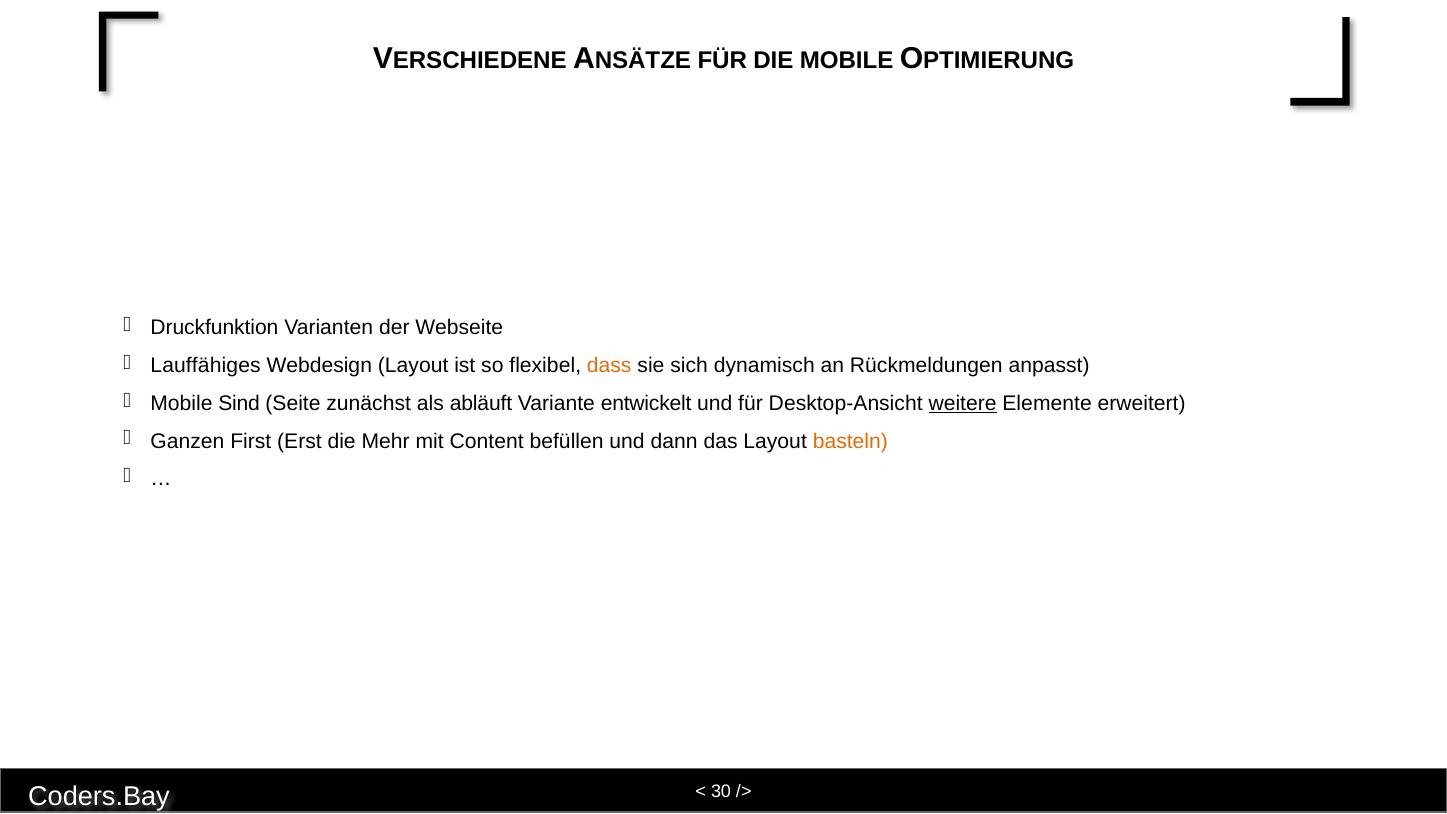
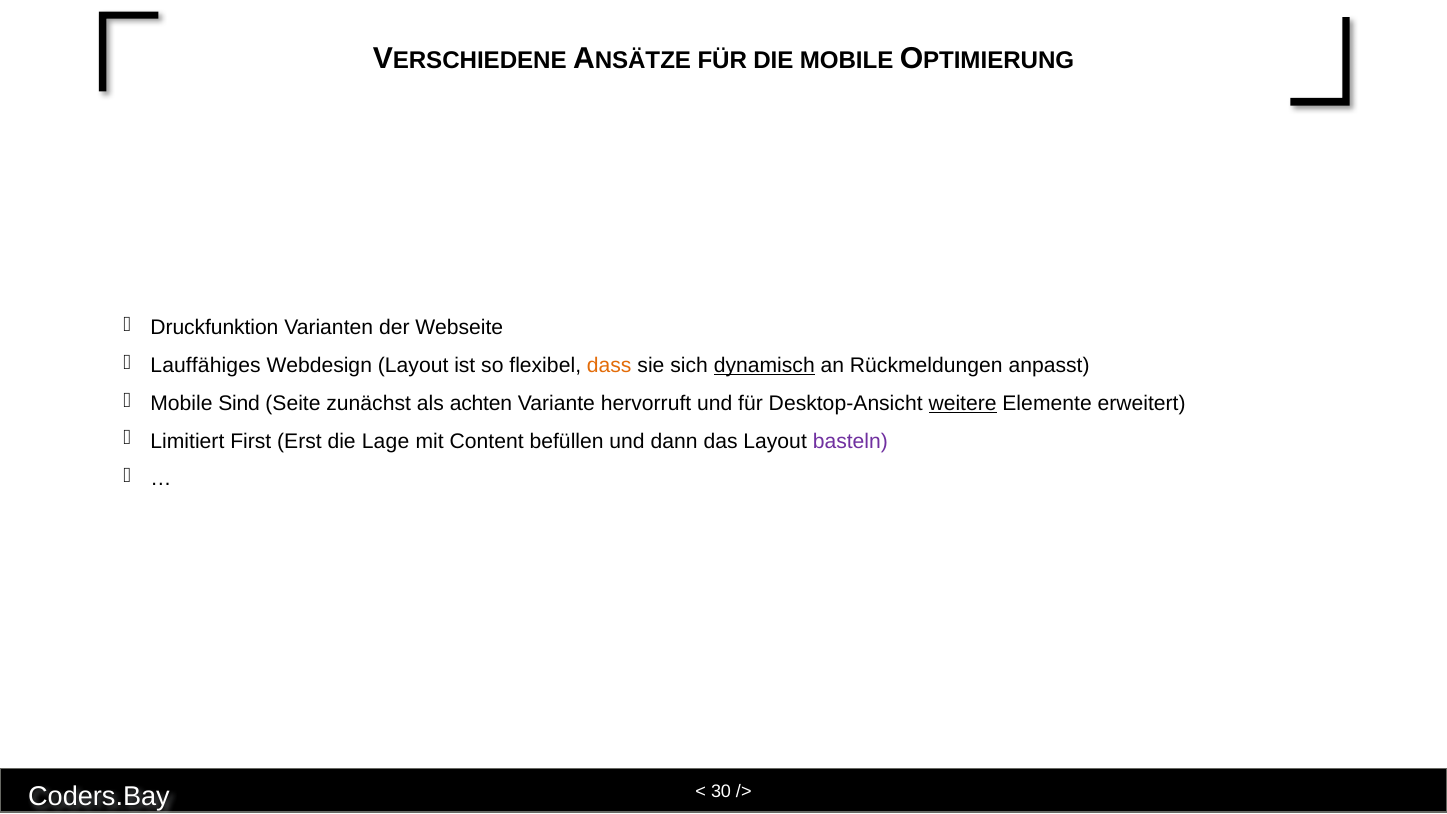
dynamisch underline: none -> present
abläuft: abläuft -> achten
entwickelt: entwickelt -> hervorruft
Ganzen: Ganzen -> Limitiert
Mehr: Mehr -> Lage
basteln colour: orange -> purple
